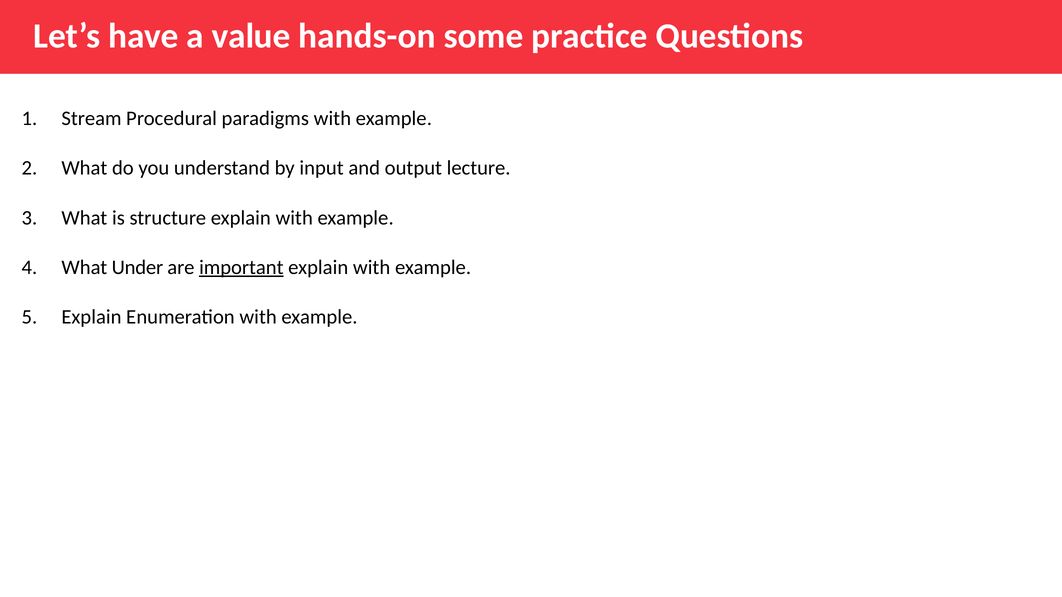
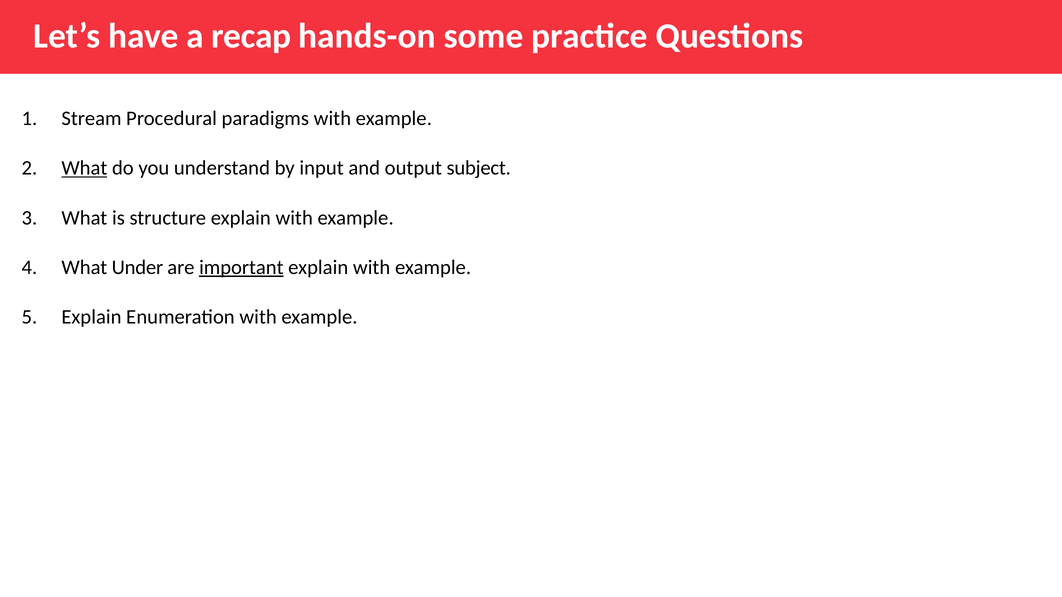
value: value -> recap
What at (84, 168) underline: none -> present
lecture: lecture -> subject
